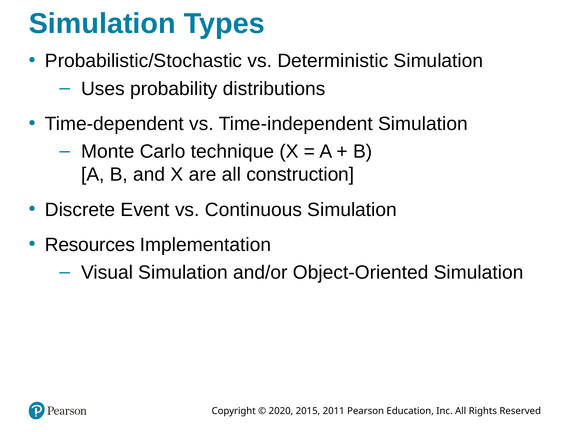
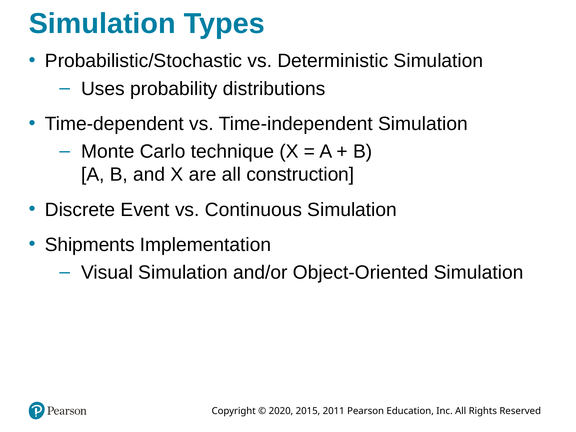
Resources: Resources -> Shipments
